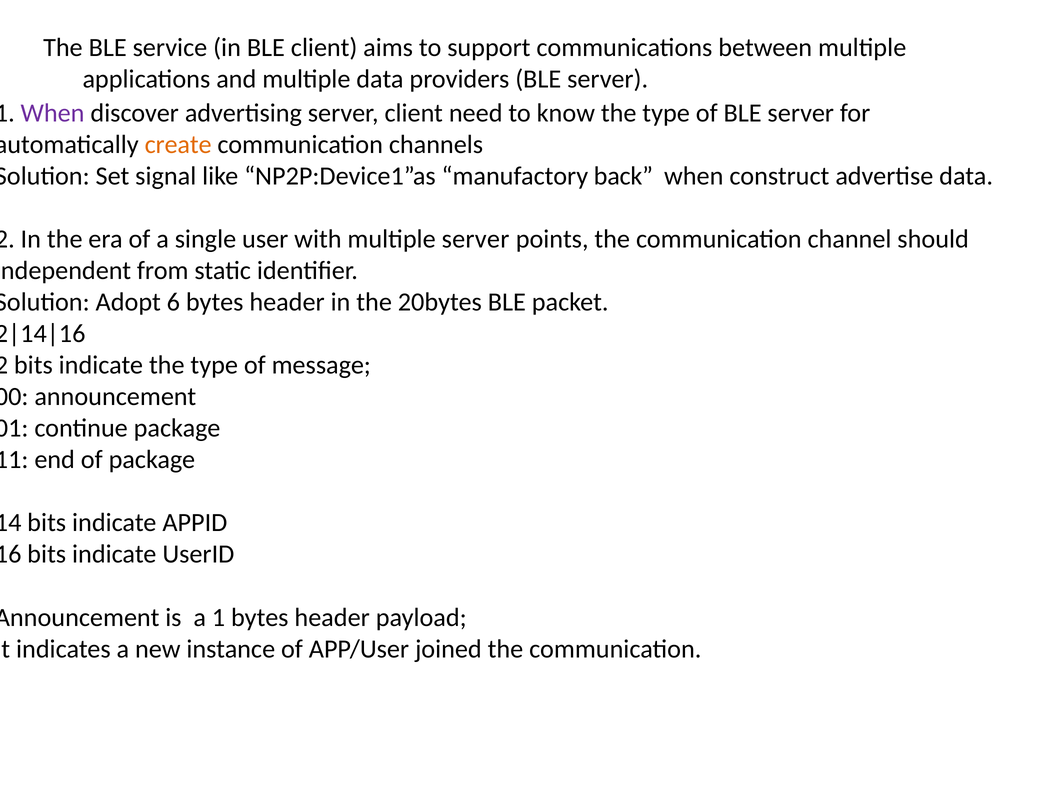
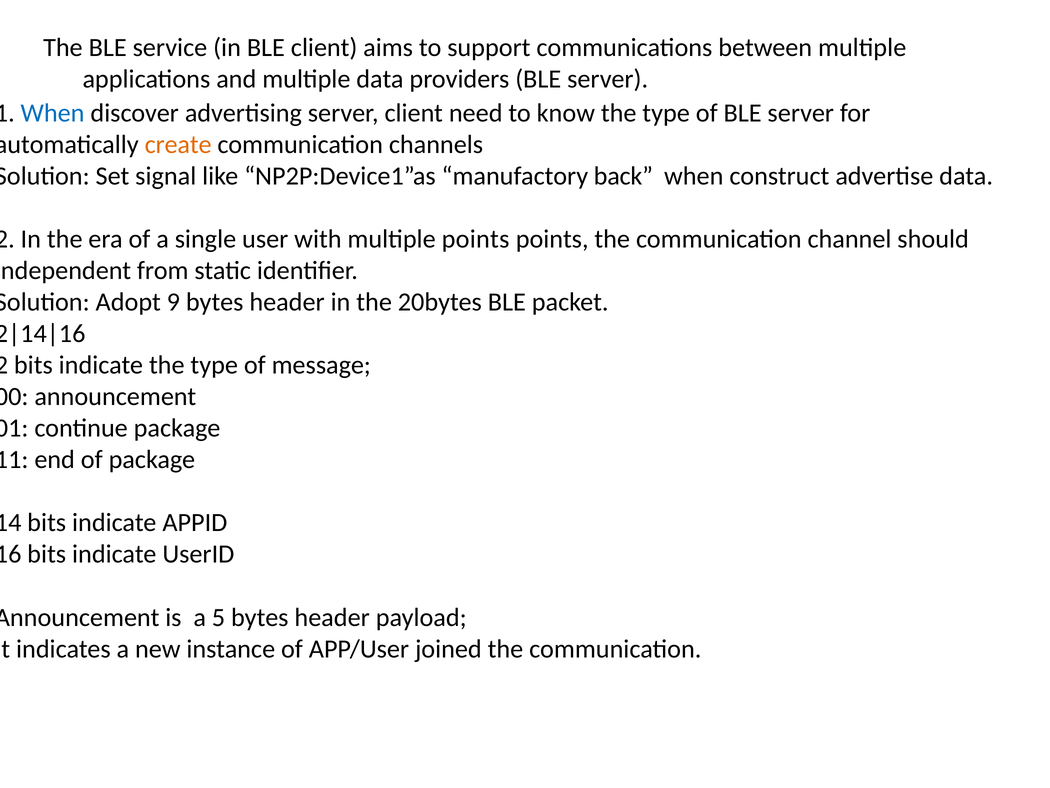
When at (53, 113) colour: purple -> blue
multiple server: server -> points
6: 6 -> 9
a 1: 1 -> 5
